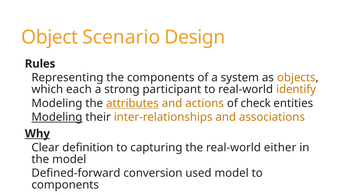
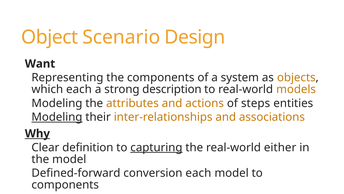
Rules: Rules -> Want
participant: participant -> description
identify: identify -> models
attributes underline: present -> none
check: check -> steps
capturing underline: none -> present
conversion used: used -> each
